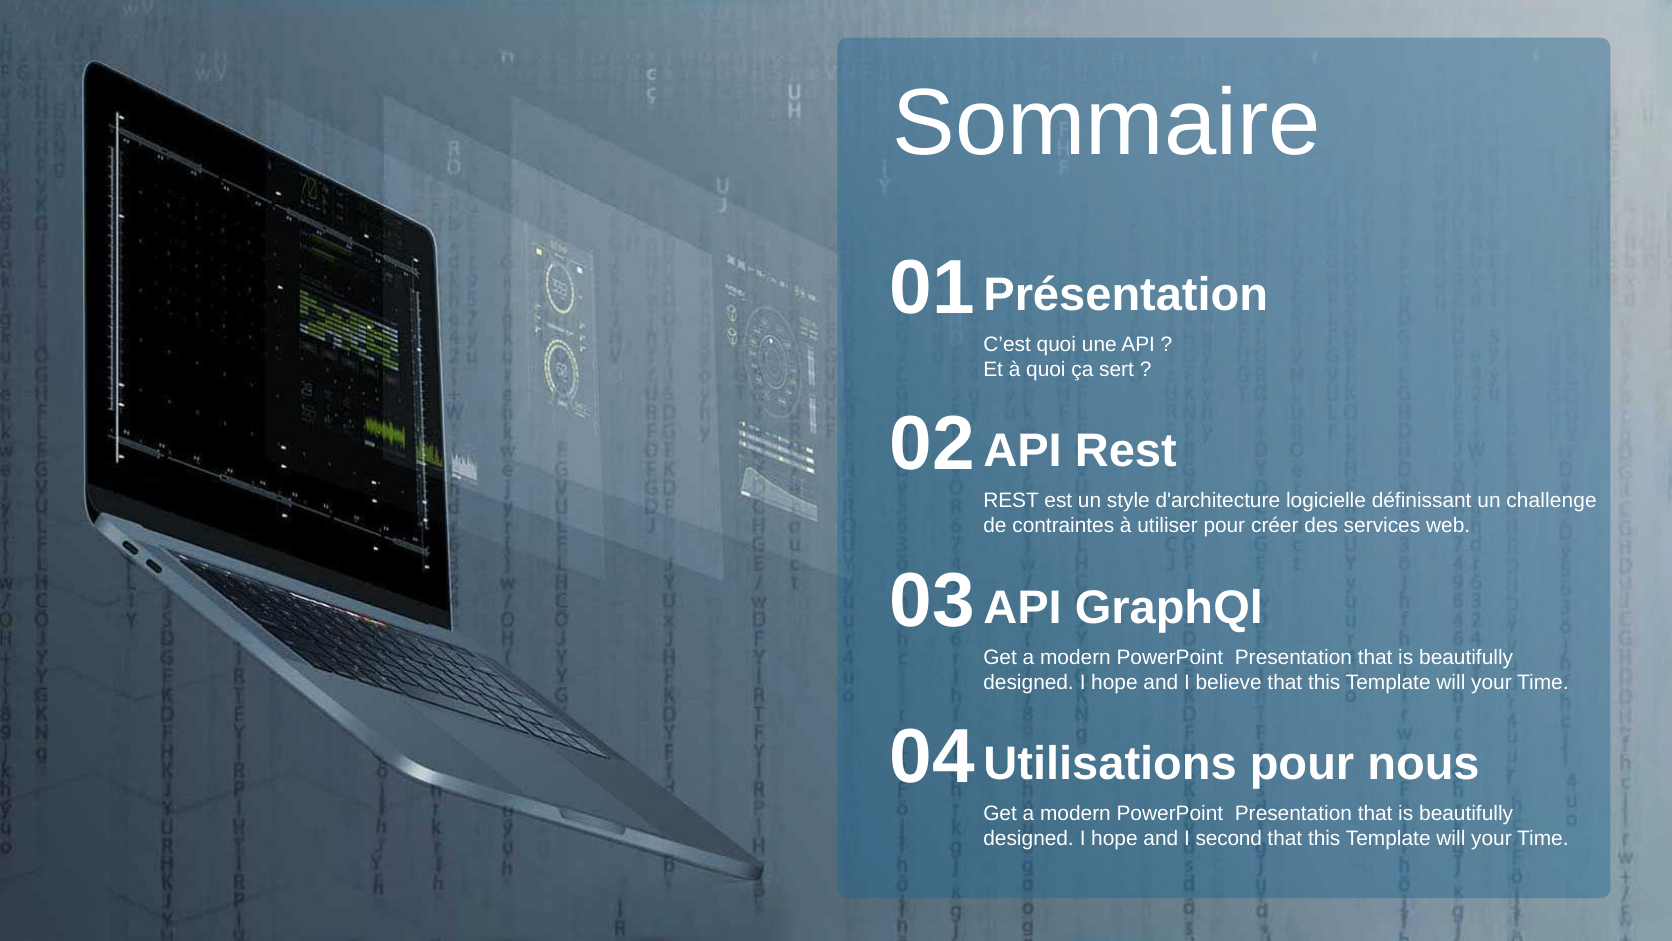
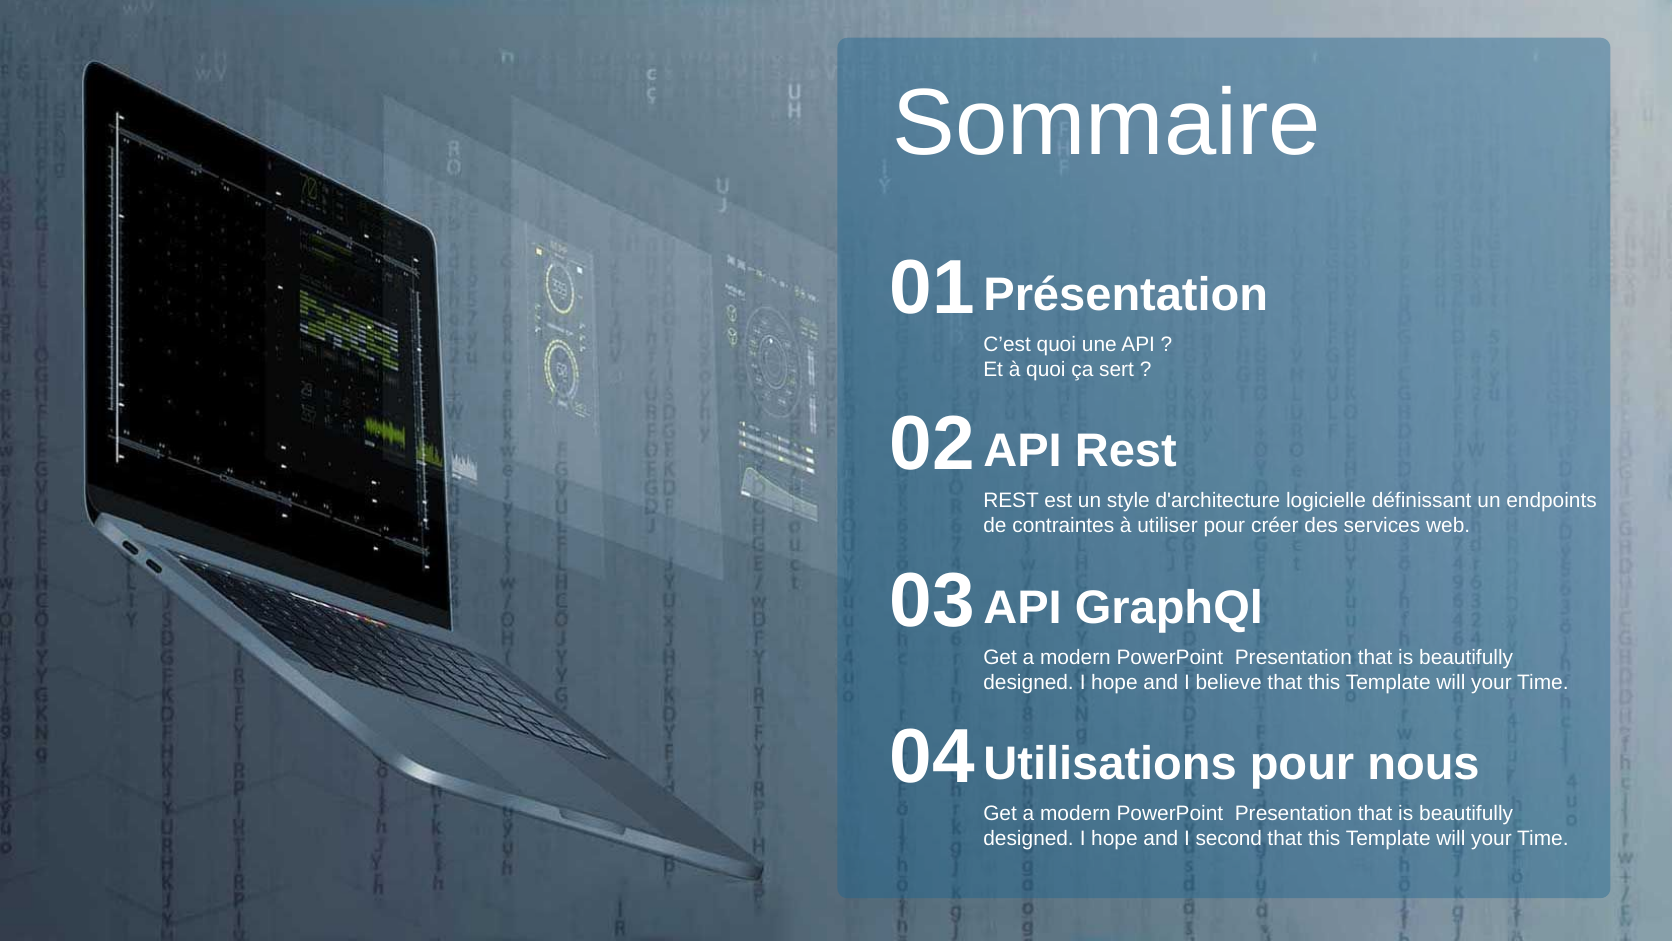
challenge: challenge -> endpoints
